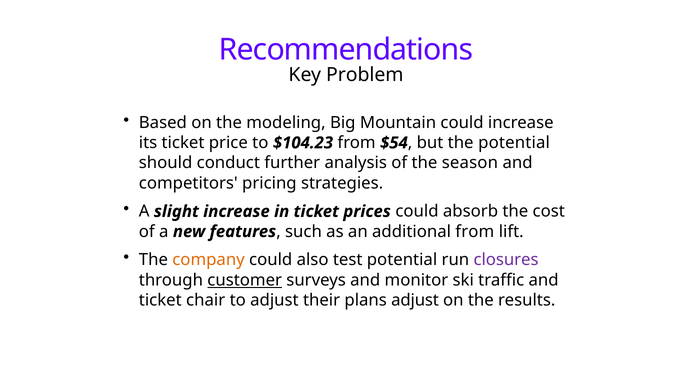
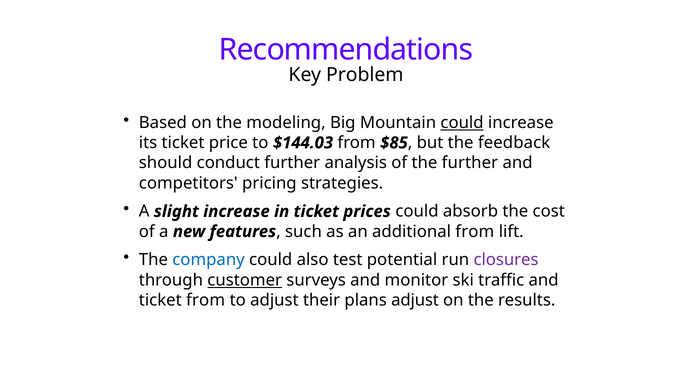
could at (462, 123) underline: none -> present
$104.23: $104.23 -> $144.03
$54: $54 -> $85
the potential: potential -> feedback
the season: season -> further
company colour: orange -> blue
ticket chair: chair -> from
